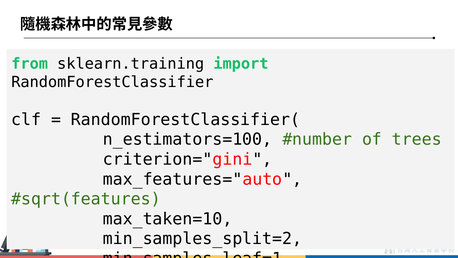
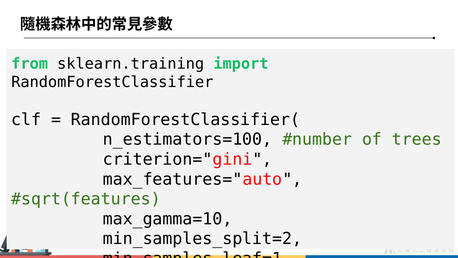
max_taken=10: max_taken=10 -> max_gamma=10
